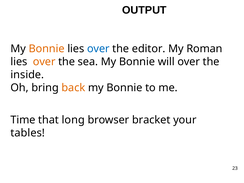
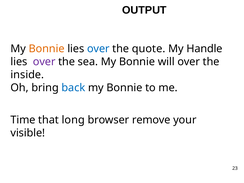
editor: editor -> quote
Roman: Roman -> Handle
over at (44, 62) colour: orange -> purple
back colour: orange -> blue
bracket: bracket -> remove
tables: tables -> visible
